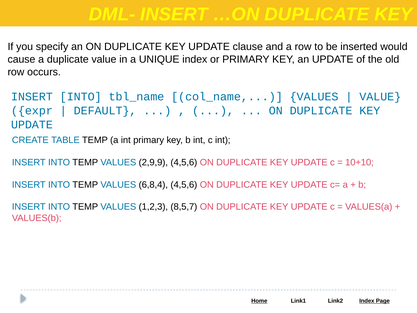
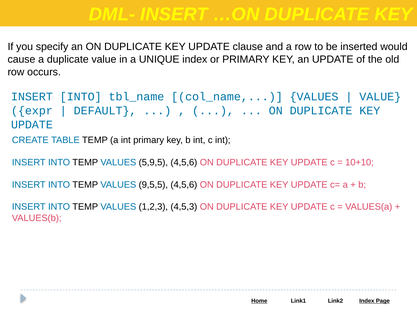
2,9,9: 2,9,9 -> 5,9,5
6,8,4: 6,8,4 -> 9,5,5
8,5,7: 8,5,7 -> 4,5,3
